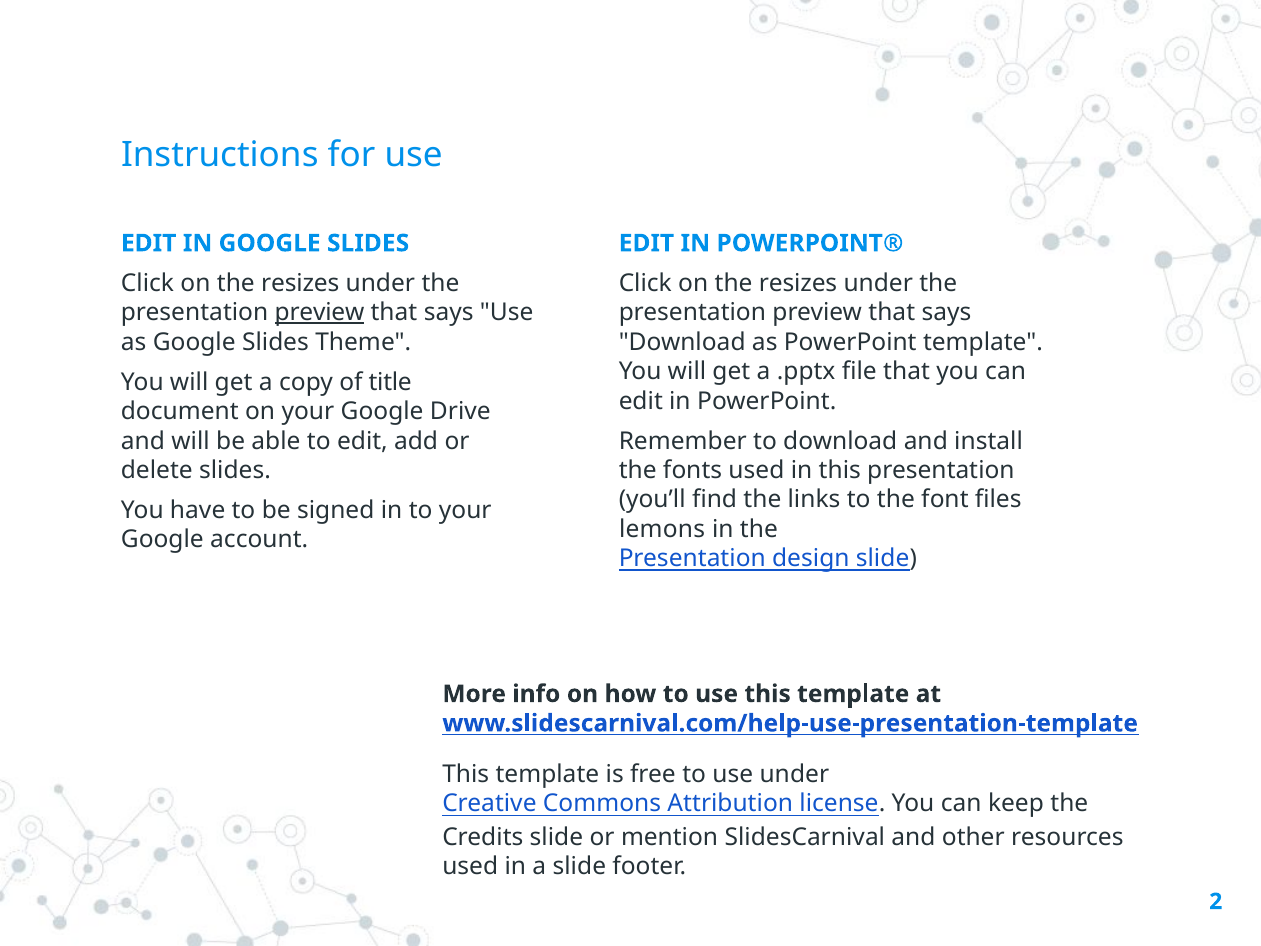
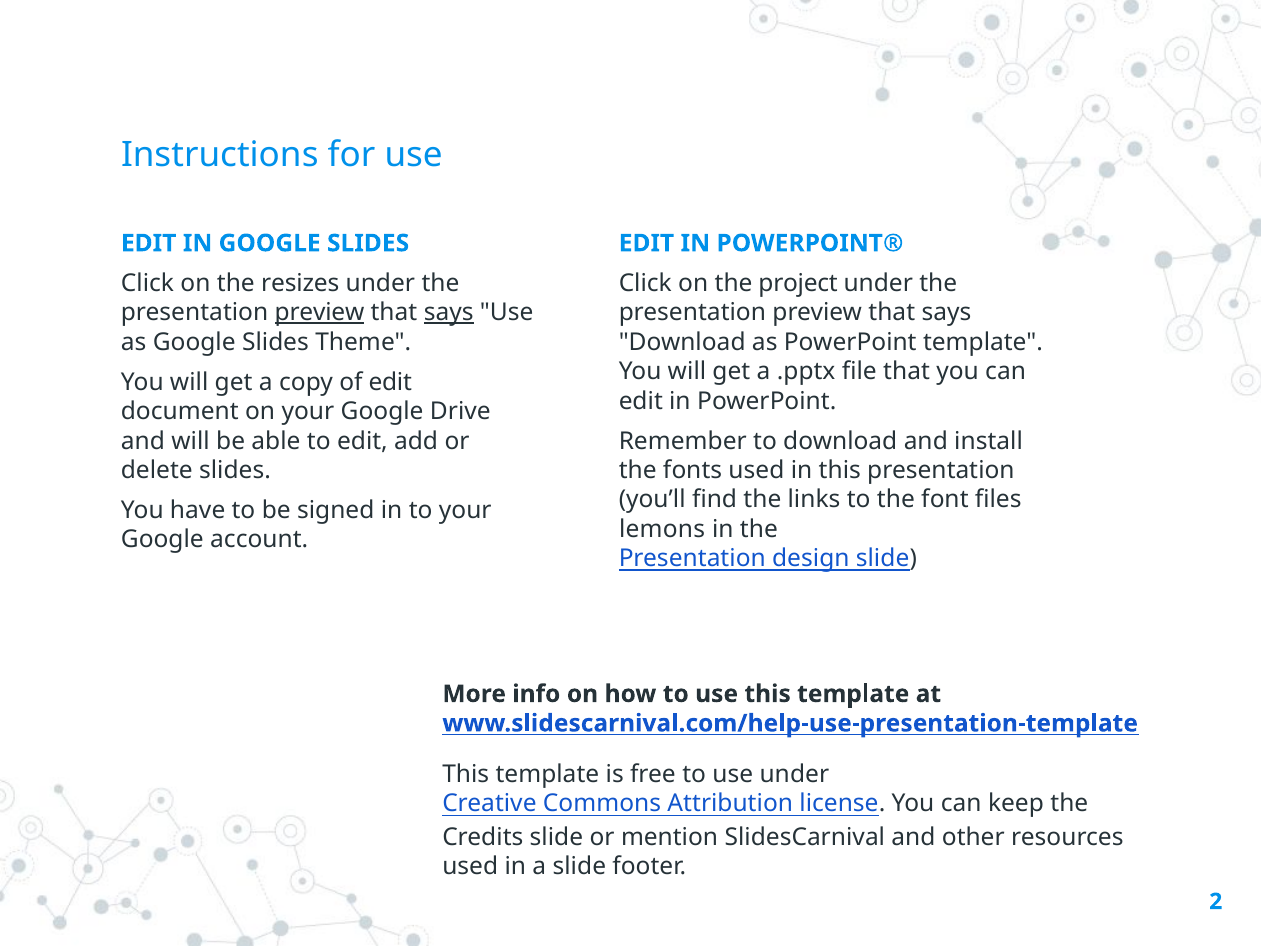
resizes at (798, 283): resizes -> project
says at (449, 313) underline: none -> present
of title: title -> edit
